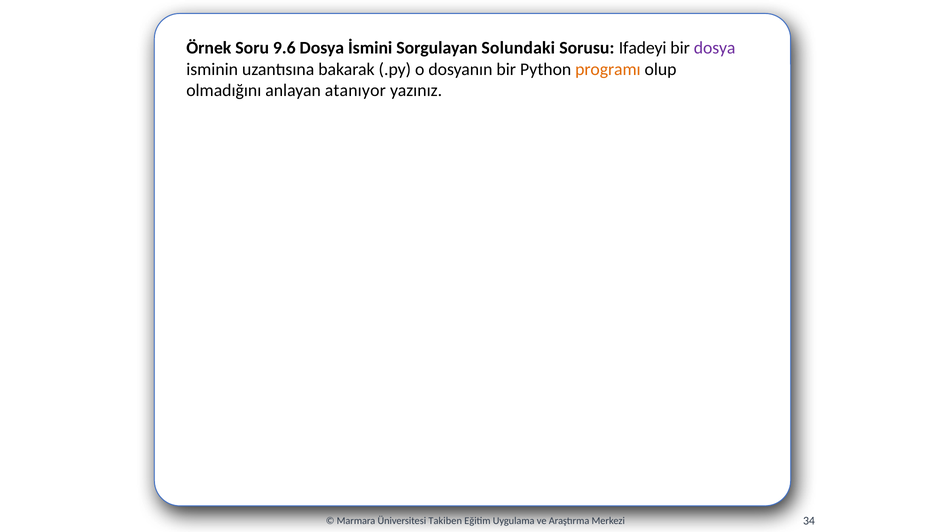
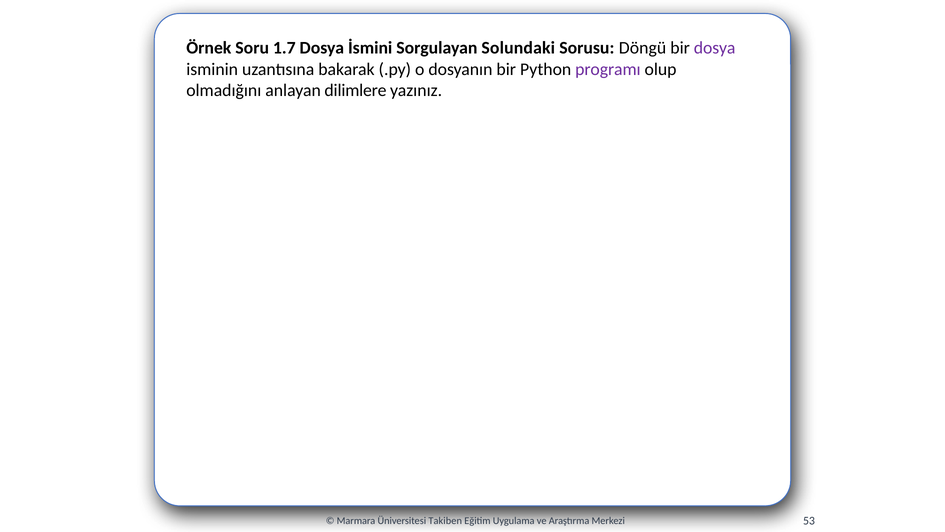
9.6: 9.6 -> 1.7
Ifadeyi: Ifadeyi -> Döngü
programı colour: orange -> purple
atanıyor: atanıyor -> dilimlere
34: 34 -> 53
